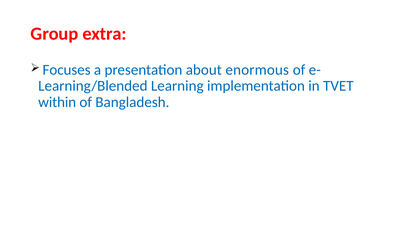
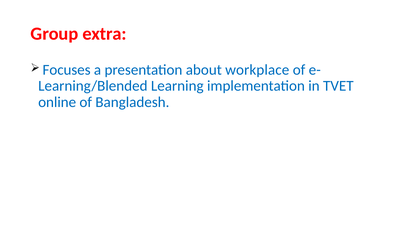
enormous: enormous -> workplace
within: within -> online
